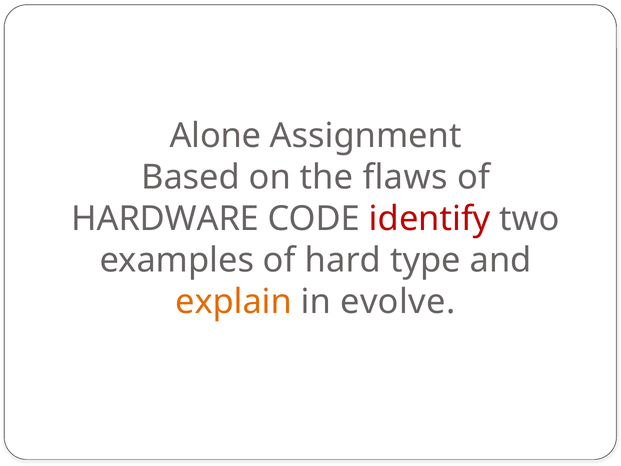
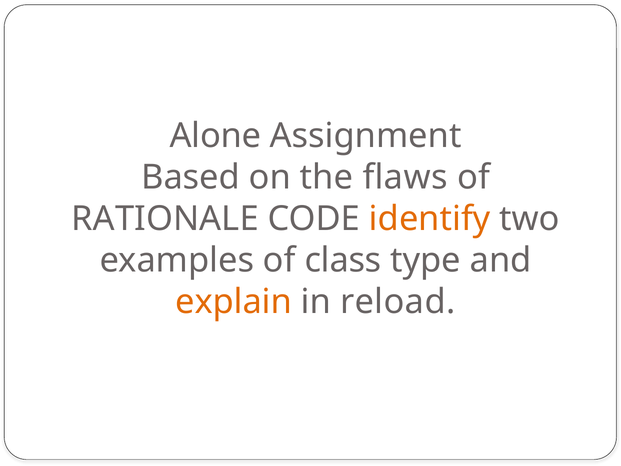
HARDWARE: HARDWARE -> RATIONALE
identify colour: red -> orange
hard: hard -> class
evolve: evolve -> reload
